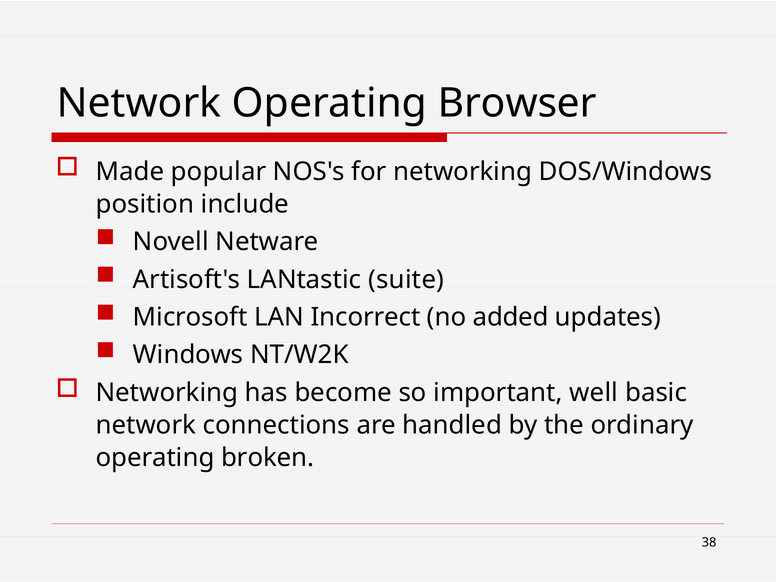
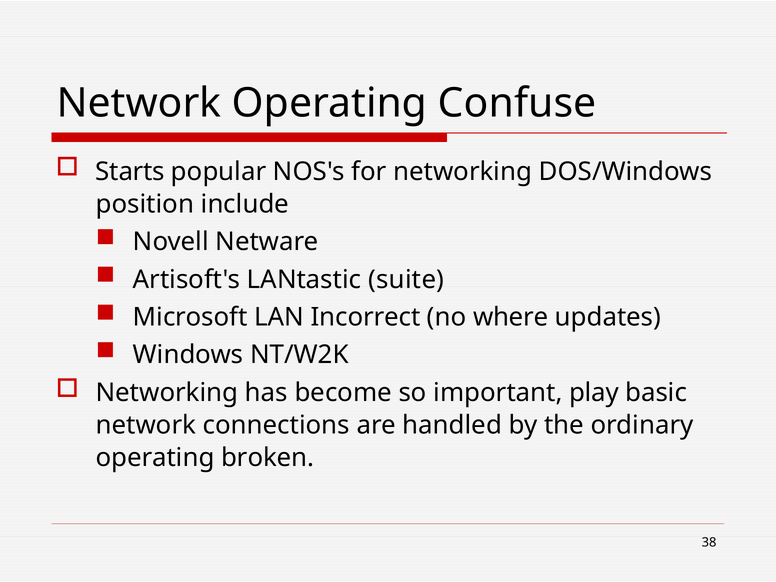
Browser: Browser -> Confuse
Made: Made -> Starts
added: added -> where
well: well -> play
